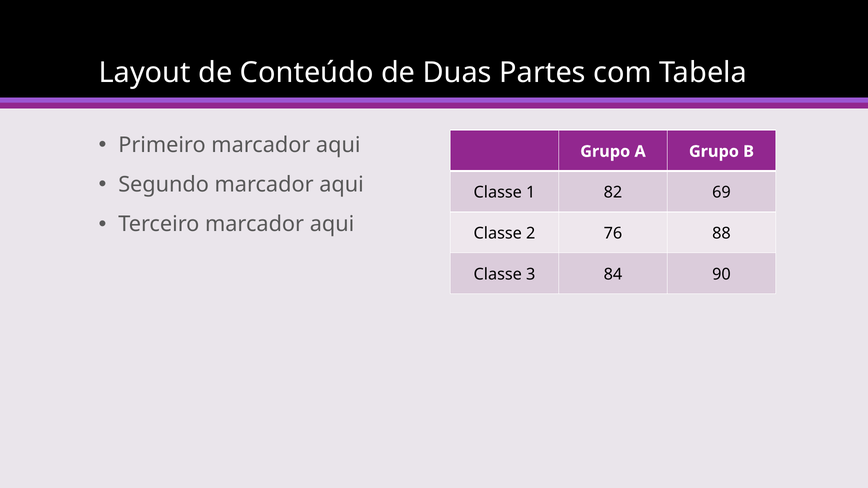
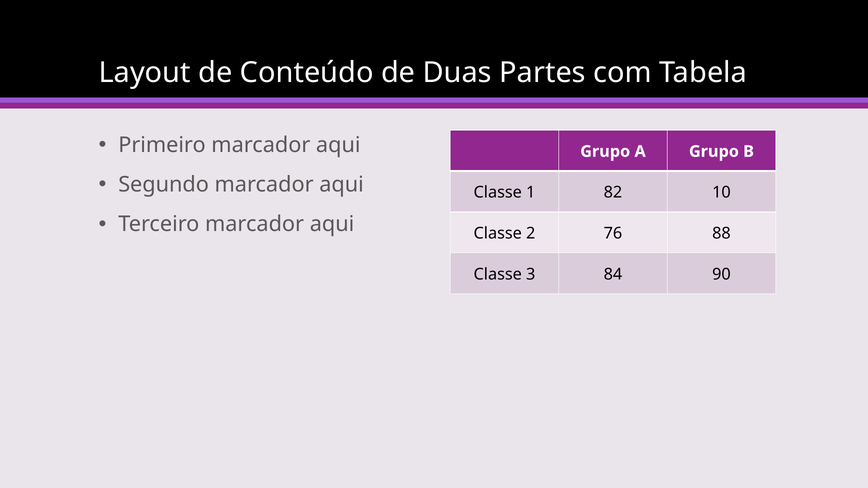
69: 69 -> 10
